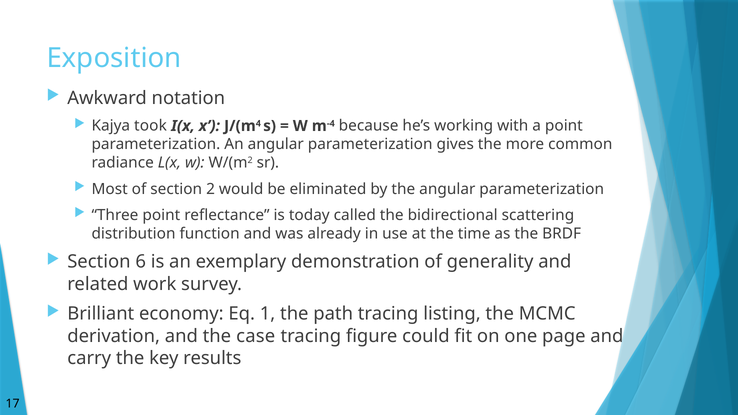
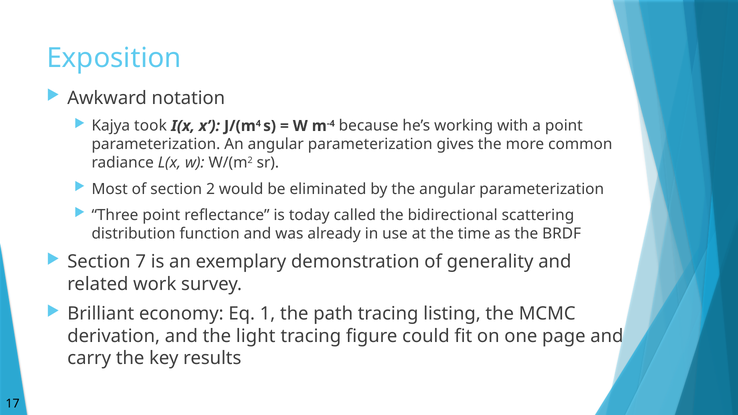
6: 6 -> 7
case: case -> light
